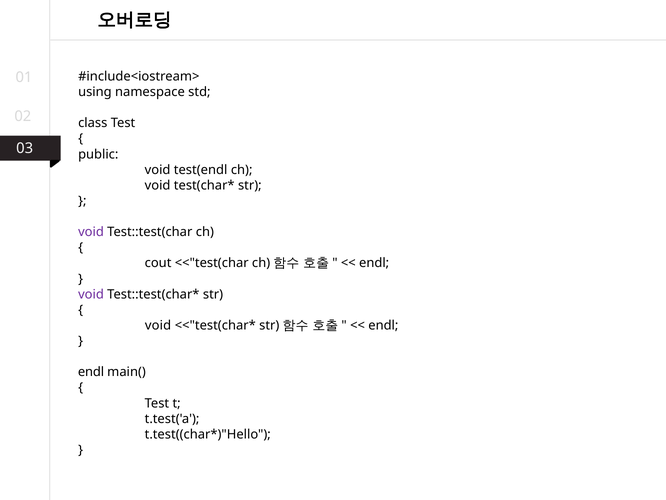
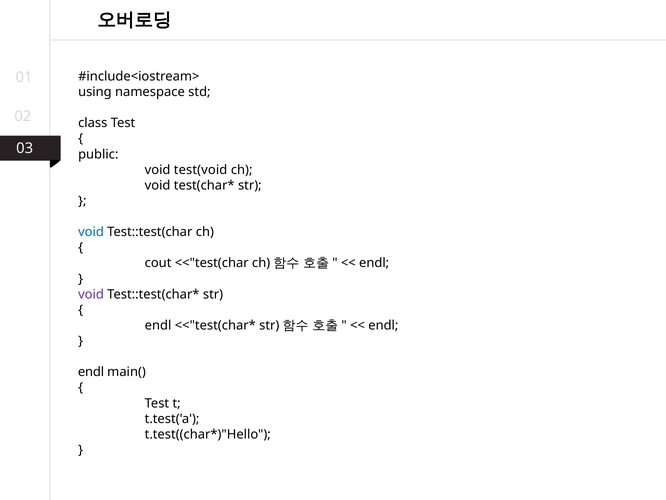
test(endl: test(endl -> test(void
void at (91, 232) colour: purple -> blue
void at (158, 325): void -> endl
